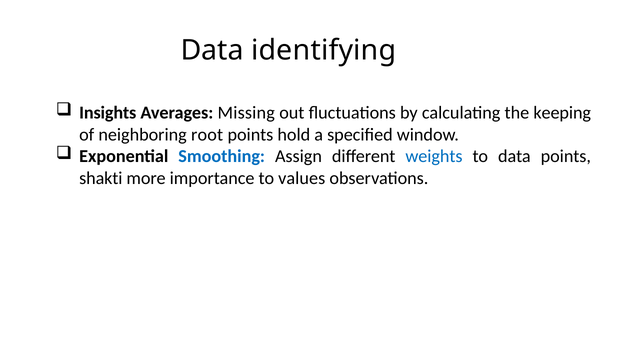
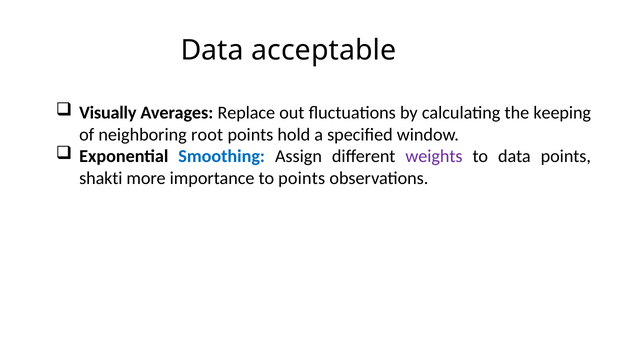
identifying: identifying -> acceptable
Insights: Insights -> Visually
Missing: Missing -> Replace
weights colour: blue -> purple
to values: values -> points
